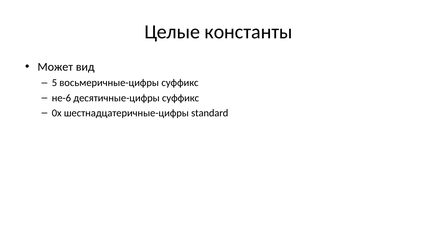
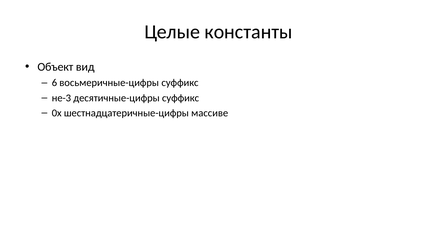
Может: Может -> Объект
5: 5 -> 6
не-6: не-6 -> не-3
standard: standard -> массиве
